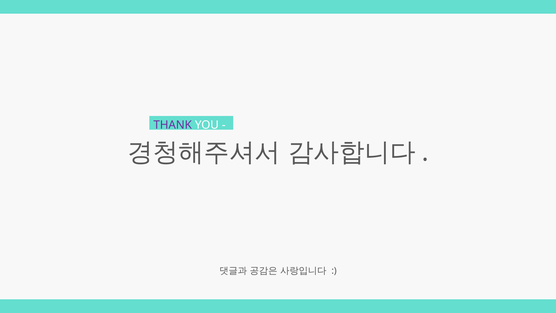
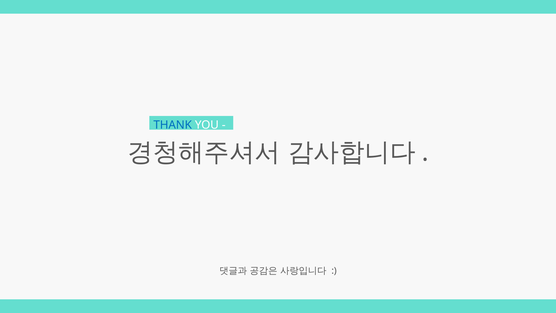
THANK colour: purple -> blue
